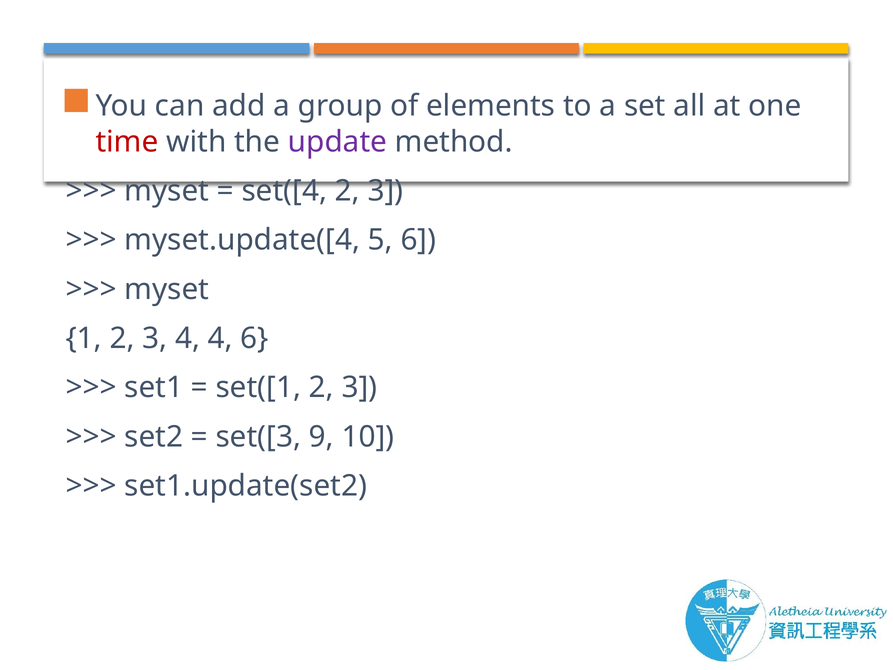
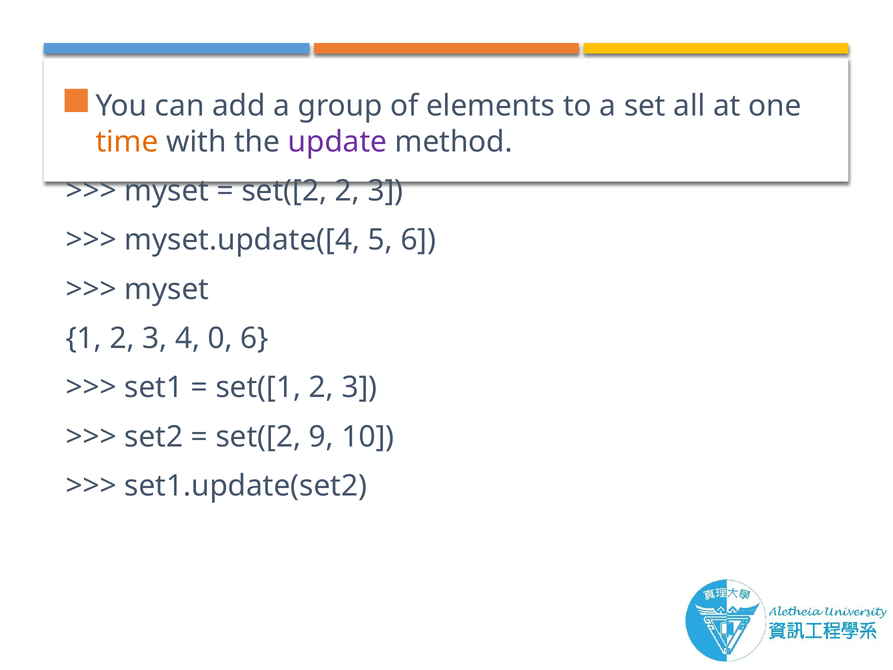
time colour: red -> orange
set([4 at (284, 191): set([4 -> set([2
4 4: 4 -> 0
set([3 at (258, 437): set([3 -> set([2
